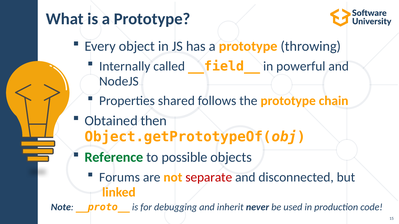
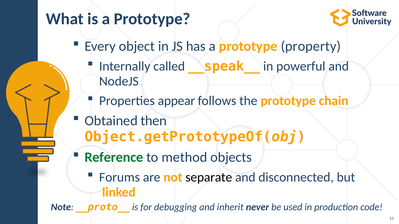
throwing: throwing -> property
__field__: __field__ -> __speak__
shared: shared -> appear
possible: possible -> method
separate colour: red -> black
